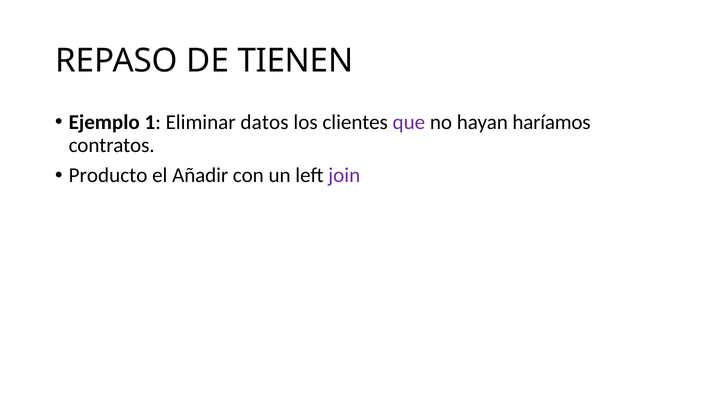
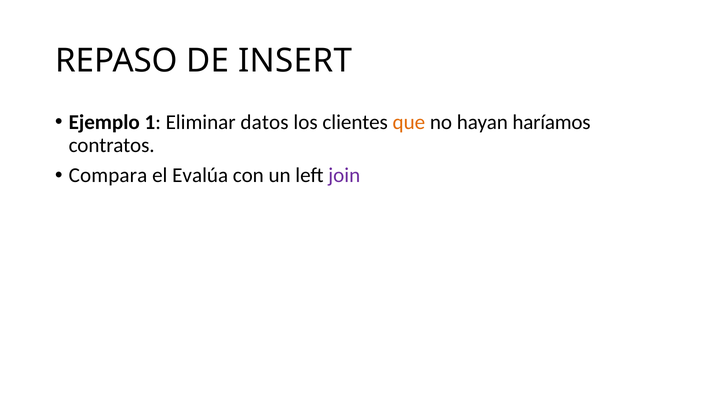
TIENEN: TIENEN -> INSERT
que colour: purple -> orange
Producto: Producto -> Compara
Añadir: Añadir -> Evalúa
